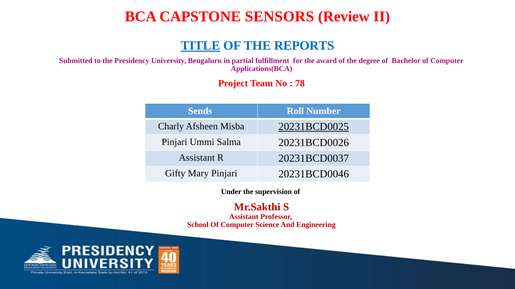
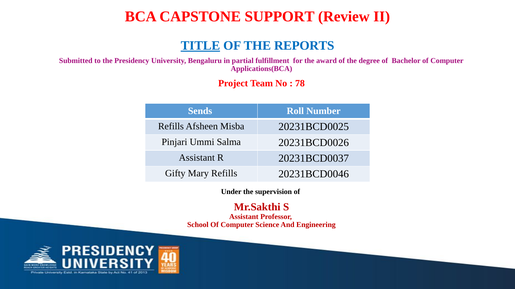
SENSORS: SENSORS -> SUPPORT
Charly at (171, 126): Charly -> Refills
20231BCD0025 underline: present -> none
Mary Pinjari: Pinjari -> Refills
